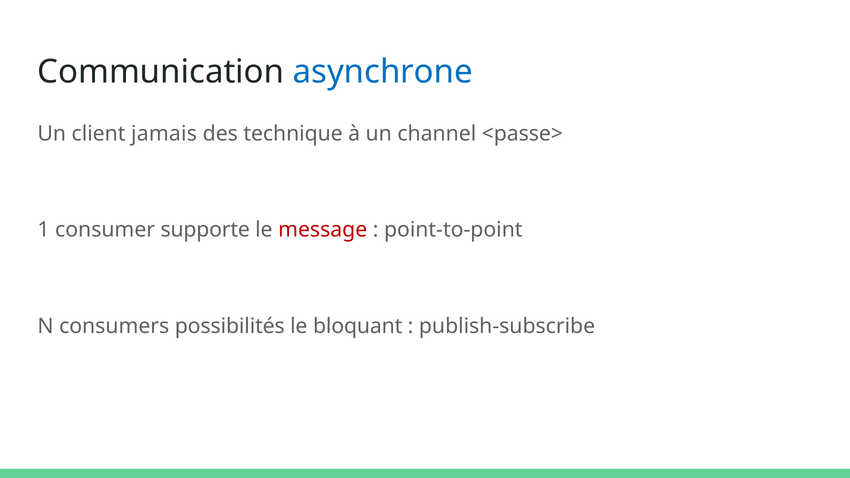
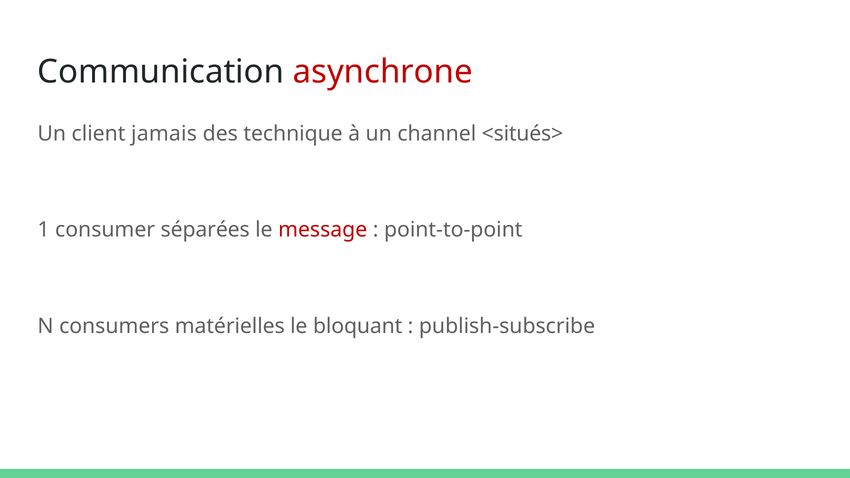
asynchrone colour: blue -> red
<passe>: <passe> -> <situés>
supporte: supporte -> séparées
possibilités: possibilités -> matérielles
